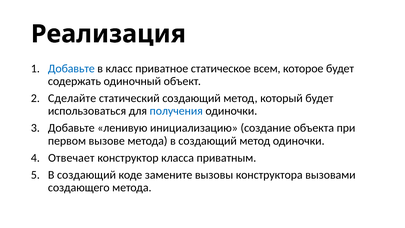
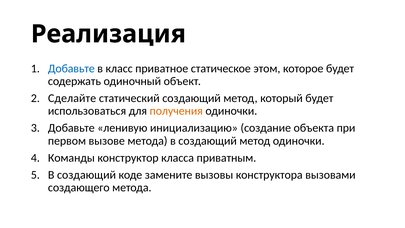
всем: всем -> этом
получения colour: blue -> orange
Отвечает: Отвечает -> Команды
